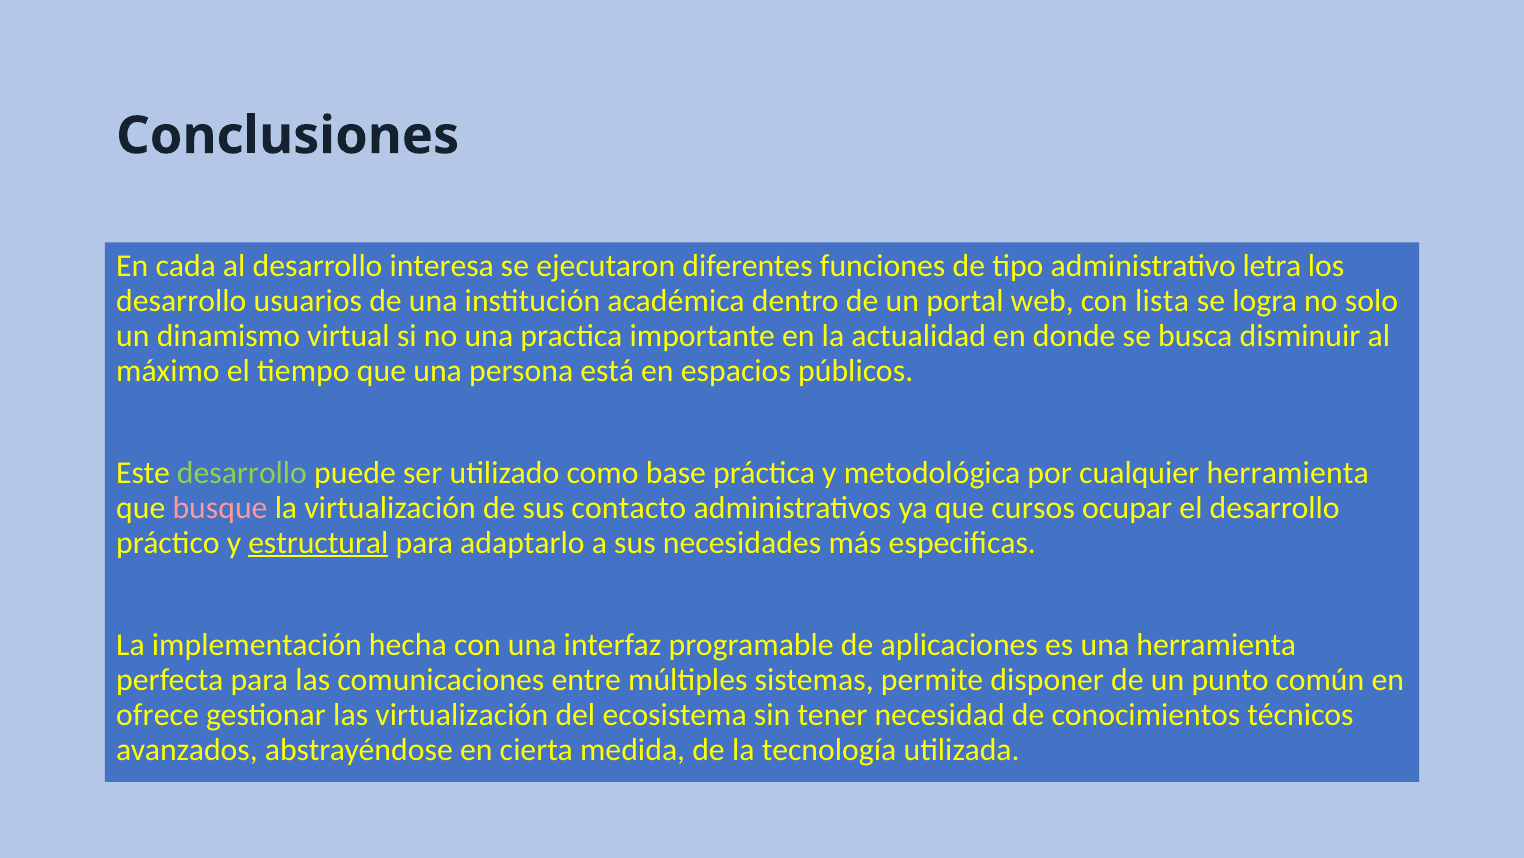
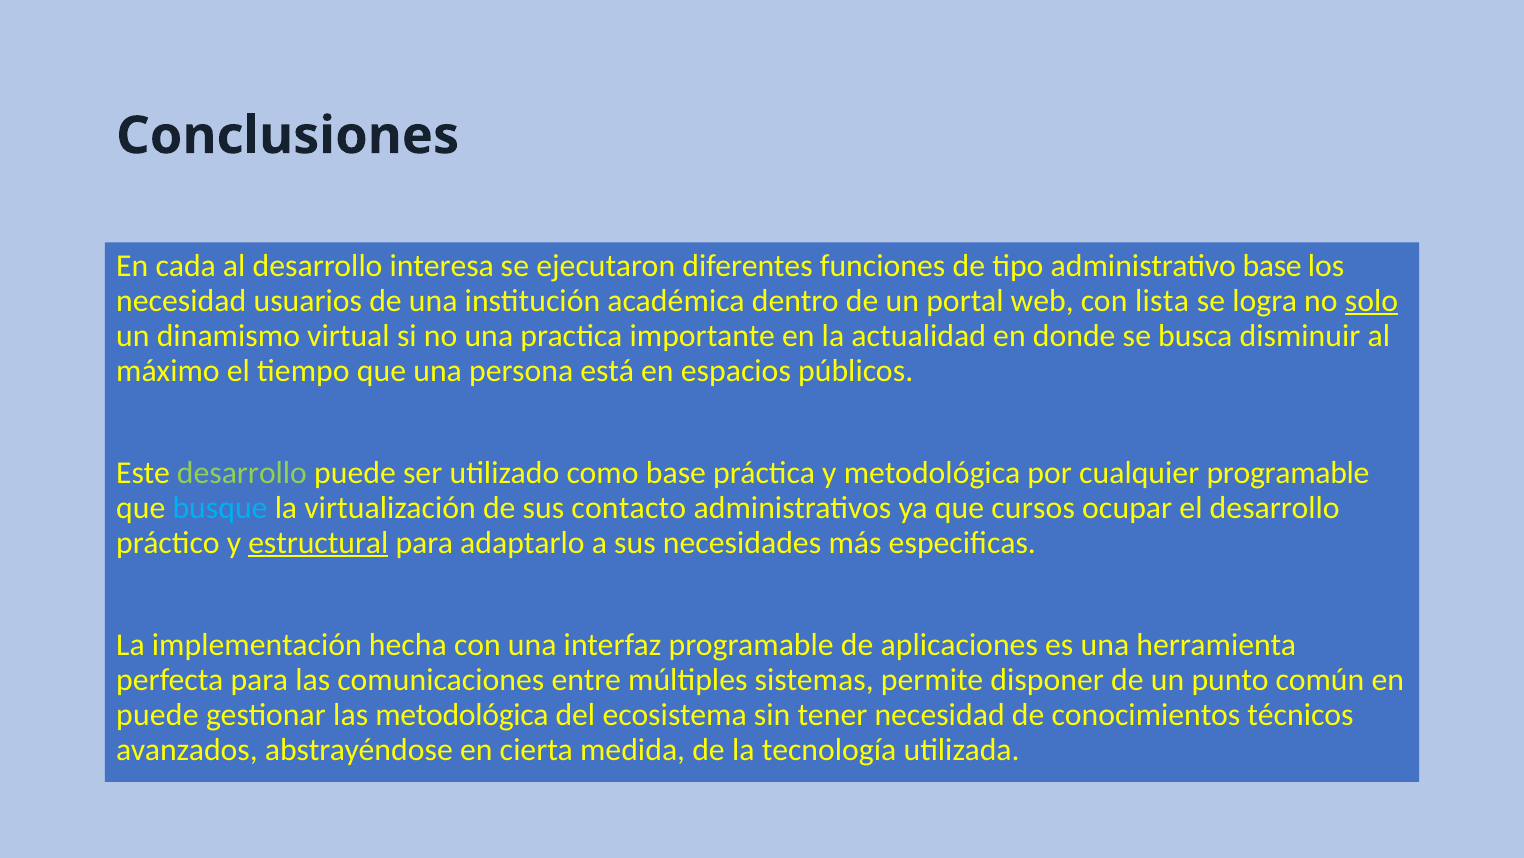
administrativo letra: letra -> base
desarrollo at (181, 300): desarrollo -> necesidad
solo underline: none -> present
cualquier herramienta: herramienta -> programable
busque colour: pink -> light blue
ofrece at (157, 714): ofrece -> puede
las virtualización: virtualización -> metodológica
